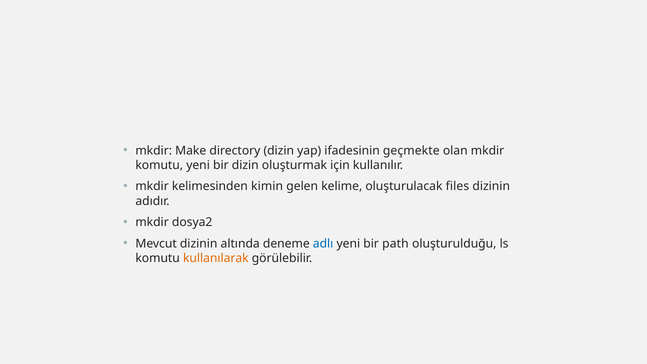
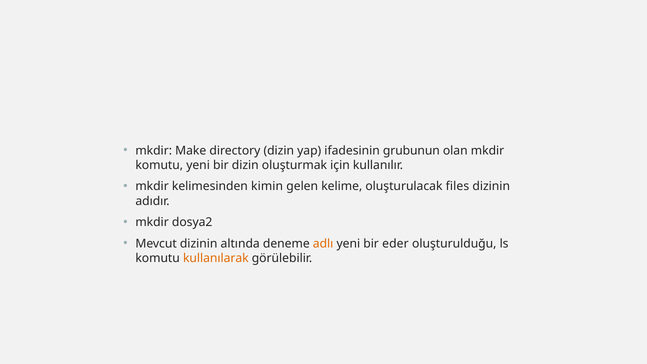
geçmekte: geçmekte -> grubunun
adlı colour: blue -> orange
path: path -> eder
